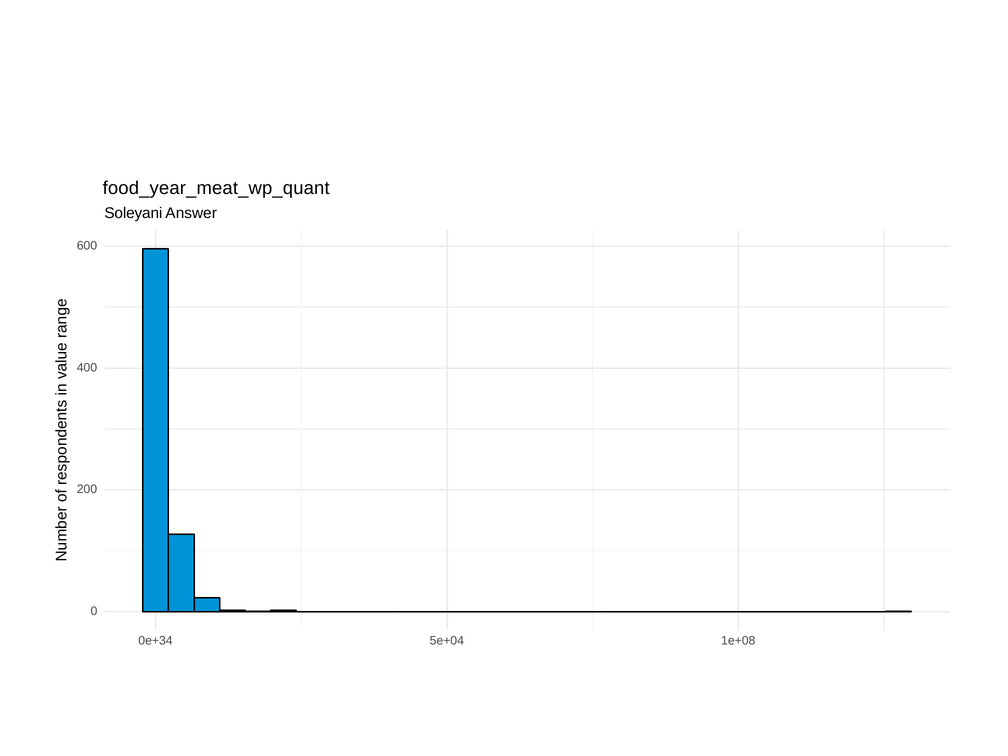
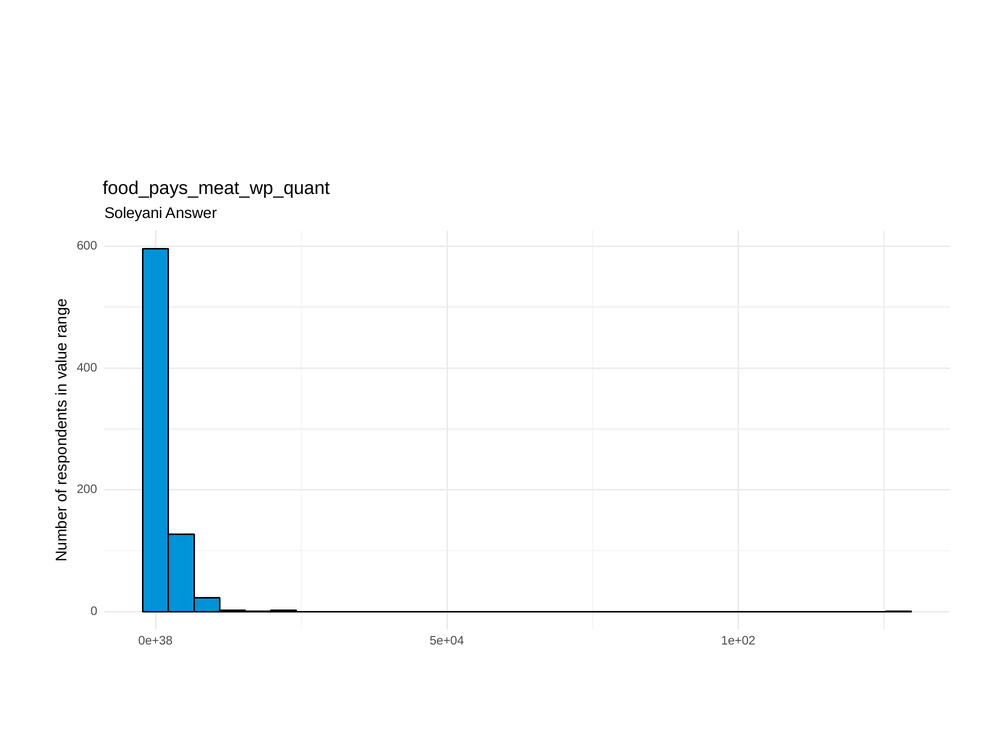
food_year_meat_wp_quant: food_year_meat_wp_quant -> food_pays_meat_wp_quant
0e+34: 0e+34 -> 0e+38
1e+08: 1e+08 -> 1e+02
